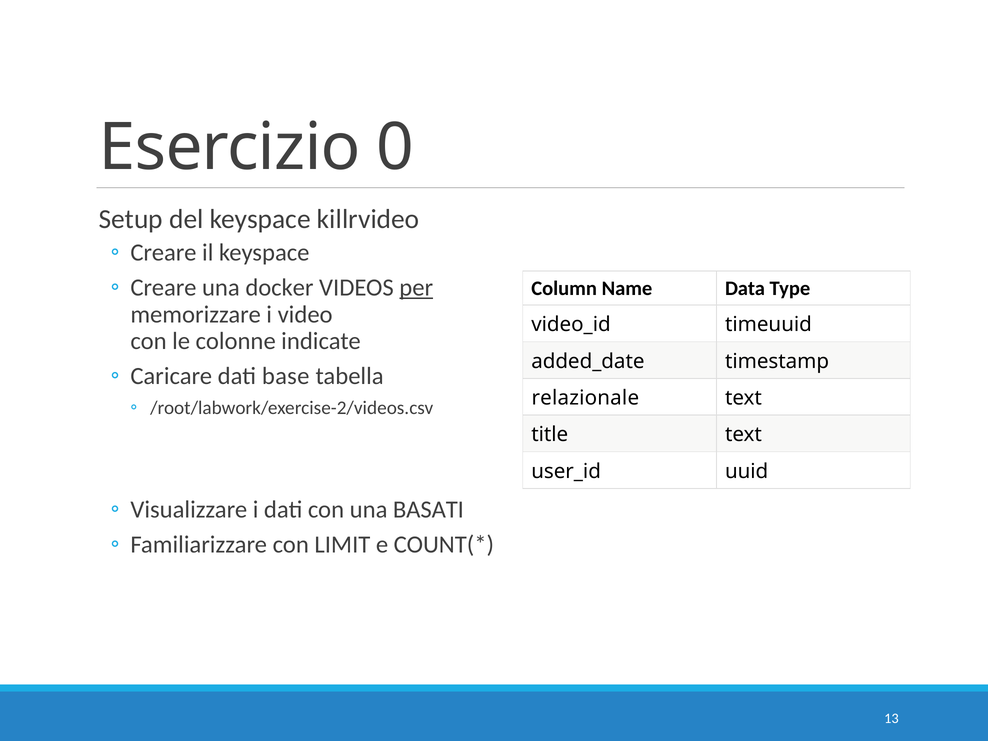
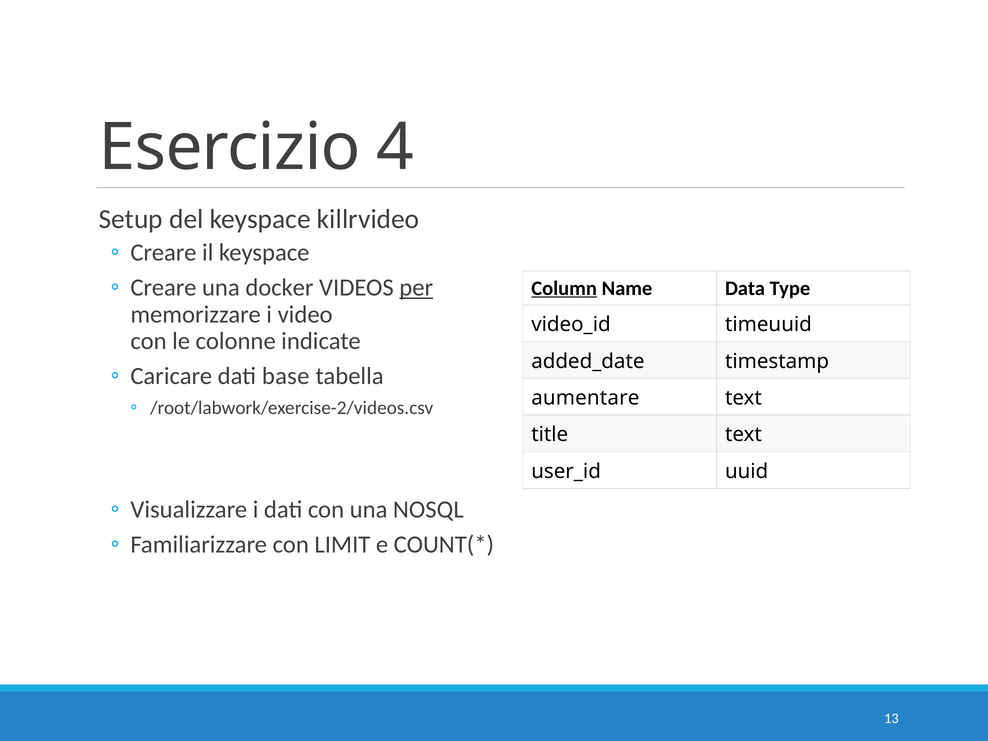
0: 0 -> 4
Column underline: none -> present
relazionale: relazionale -> aumentare
BASATI: BASATI -> NOSQL
